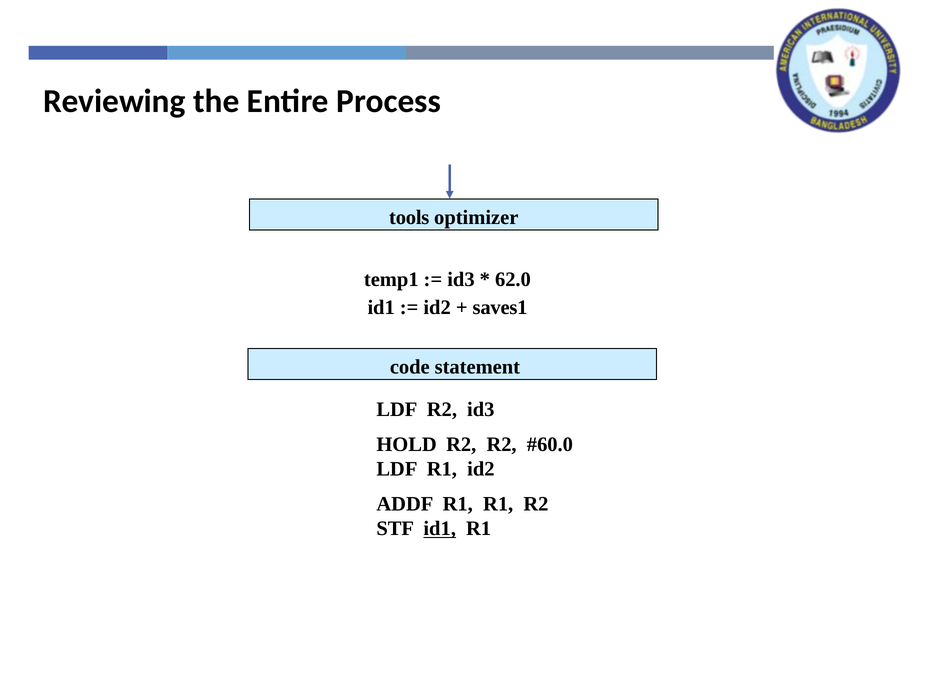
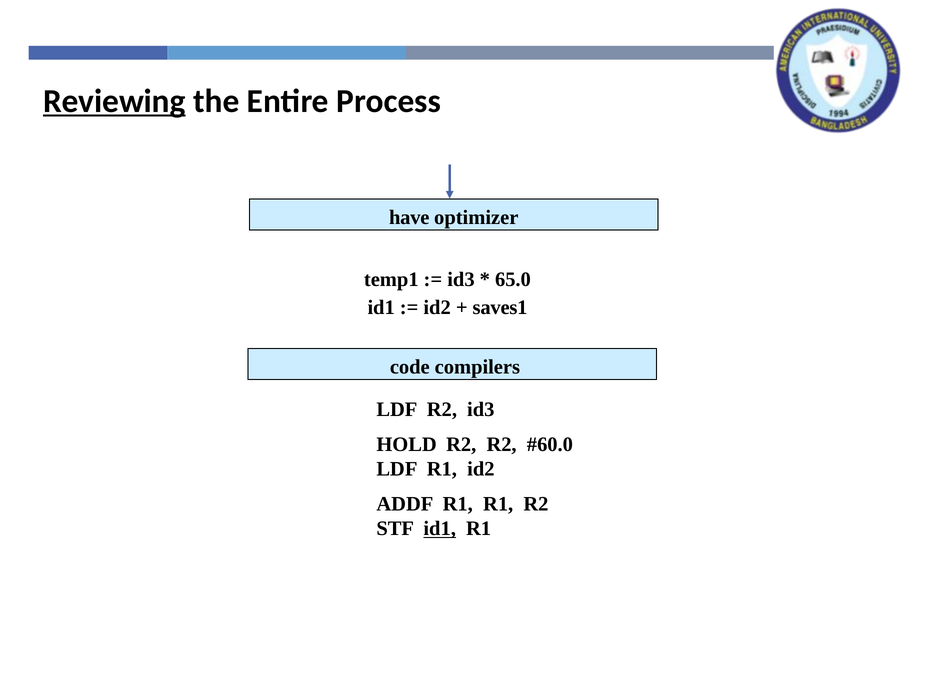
Reviewing underline: none -> present
tools: tools -> have
62.0: 62.0 -> 65.0
statement: statement -> compilers
